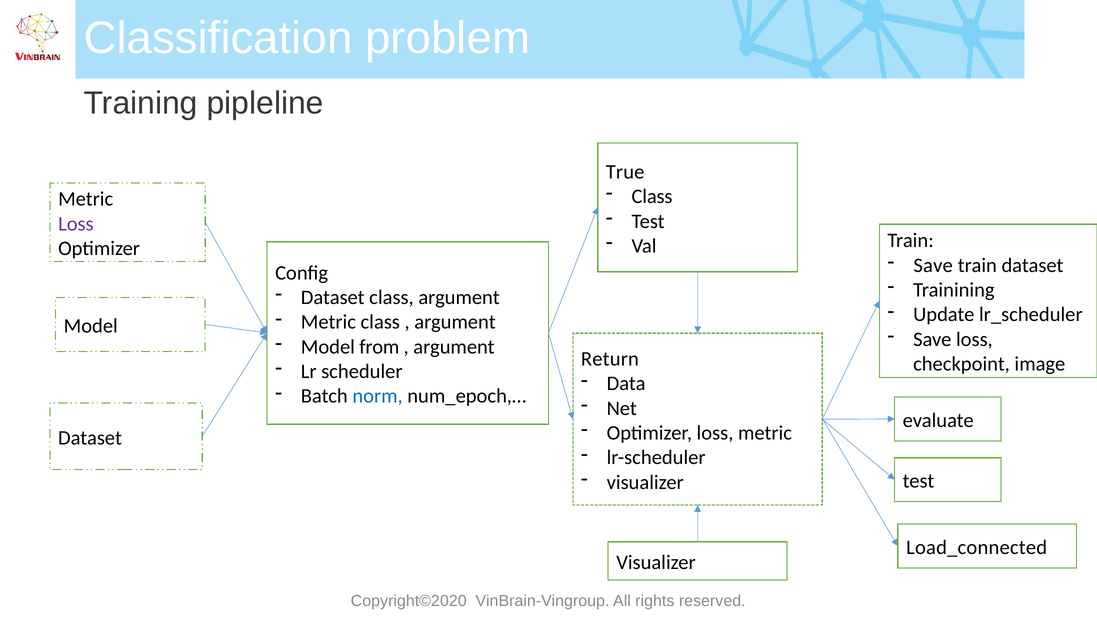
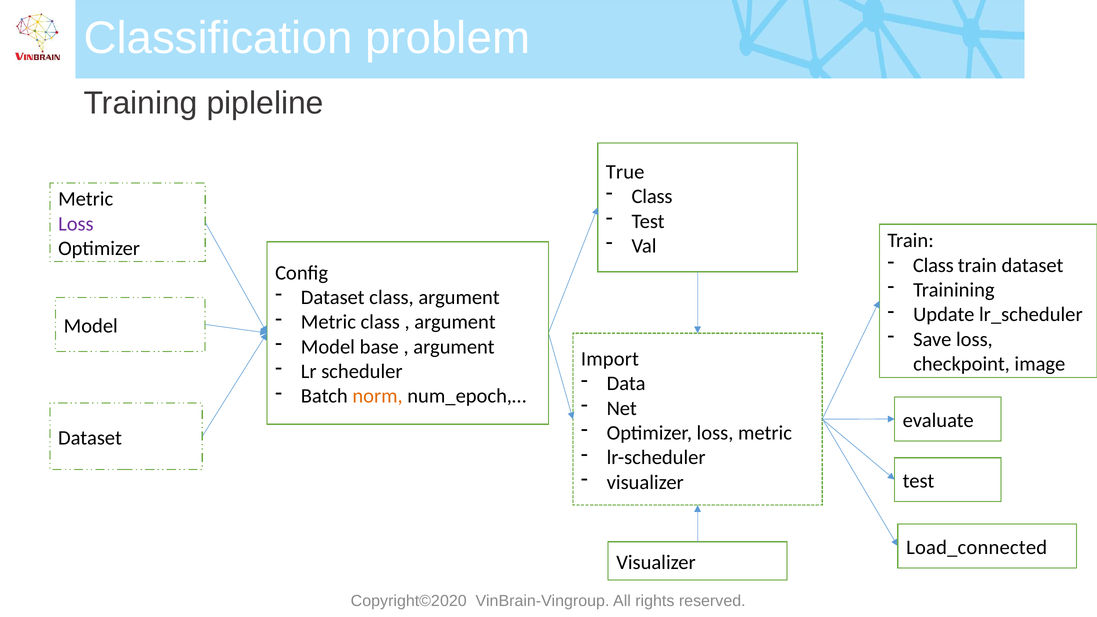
Save at (933, 265): Save -> Class
from: from -> base
Return: Return -> Import
norm colour: blue -> orange
